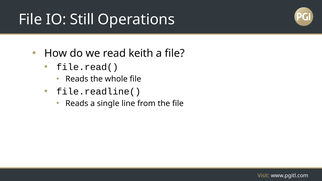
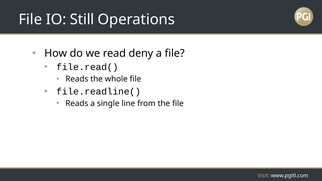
keith: keith -> deny
